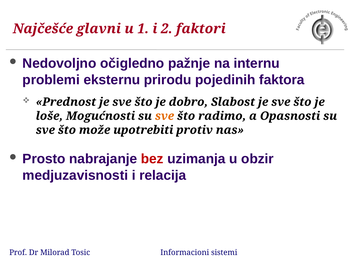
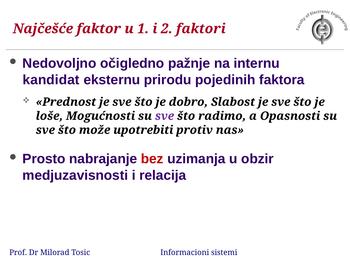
glavni: glavni -> faktor
problemi: problemi -> kandidat
sve at (165, 116) colour: orange -> purple
